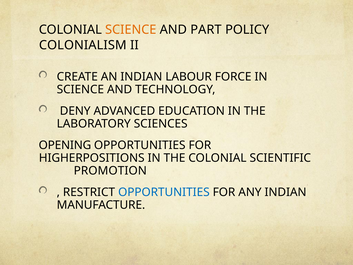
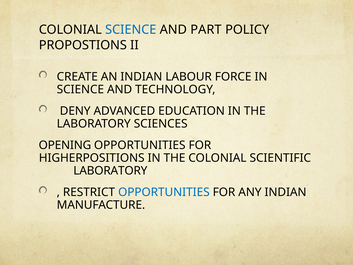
SCIENCE at (131, 30) colour: orange -> blue
COLONIALISM: COLONIALISM -> PROPOSTIONS
PROMOTION at (110, 171): PROMOTION -> LABORATORY
